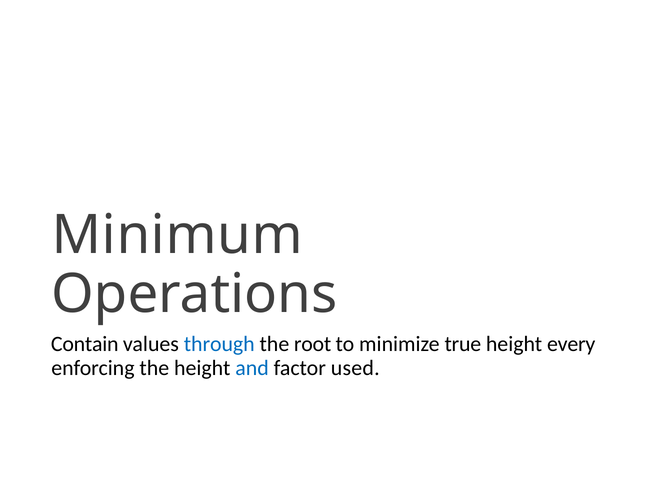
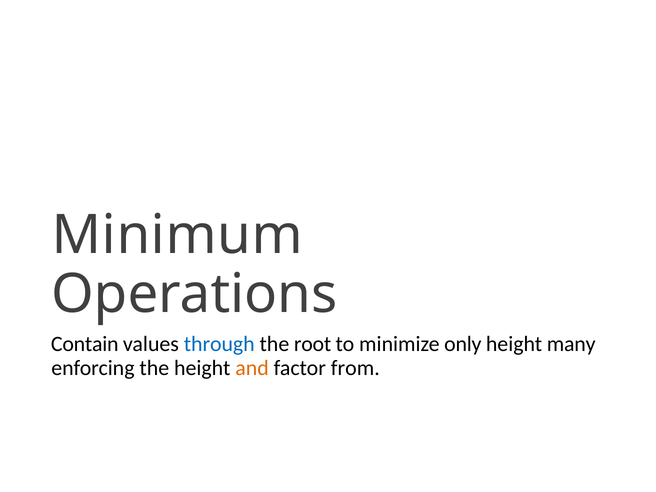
true: true -> only
every: every -> many
and colour: blue -> orange
used: used -> from
